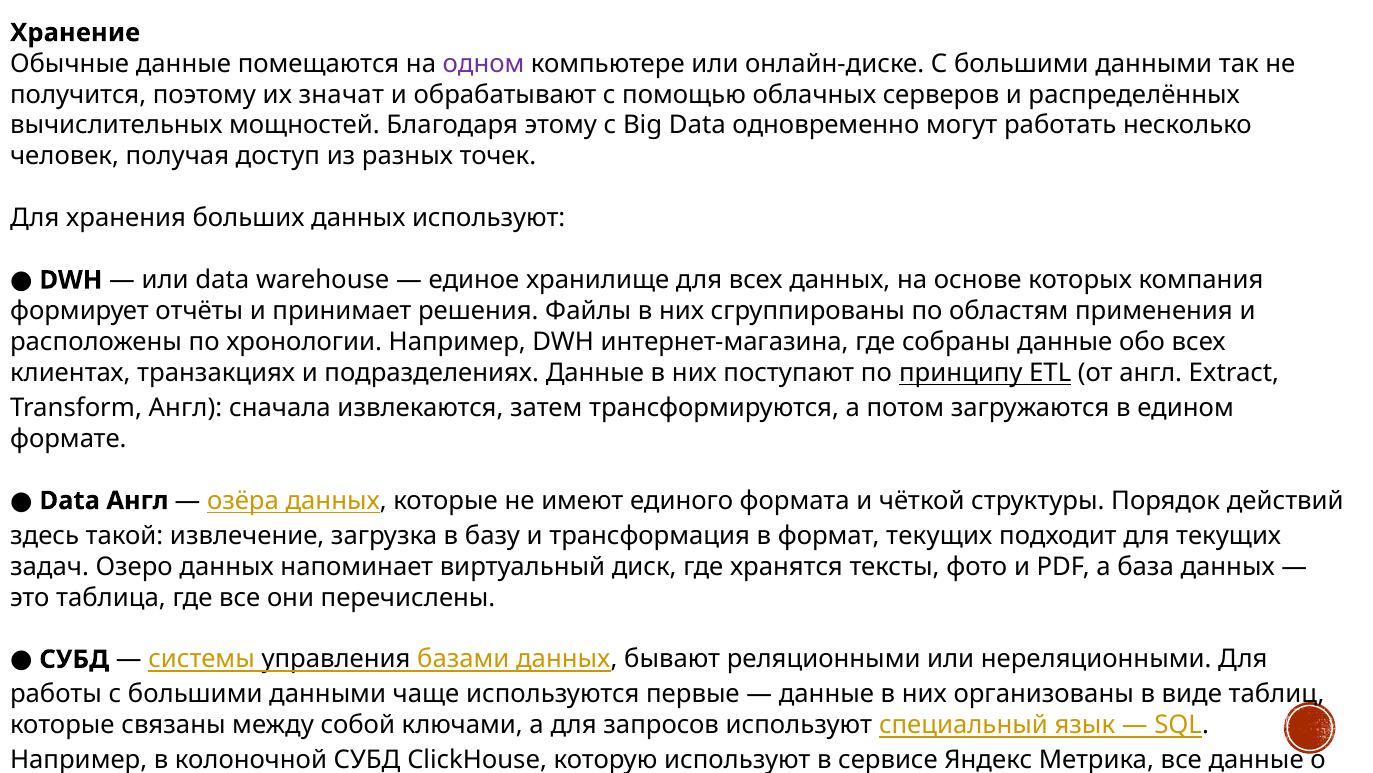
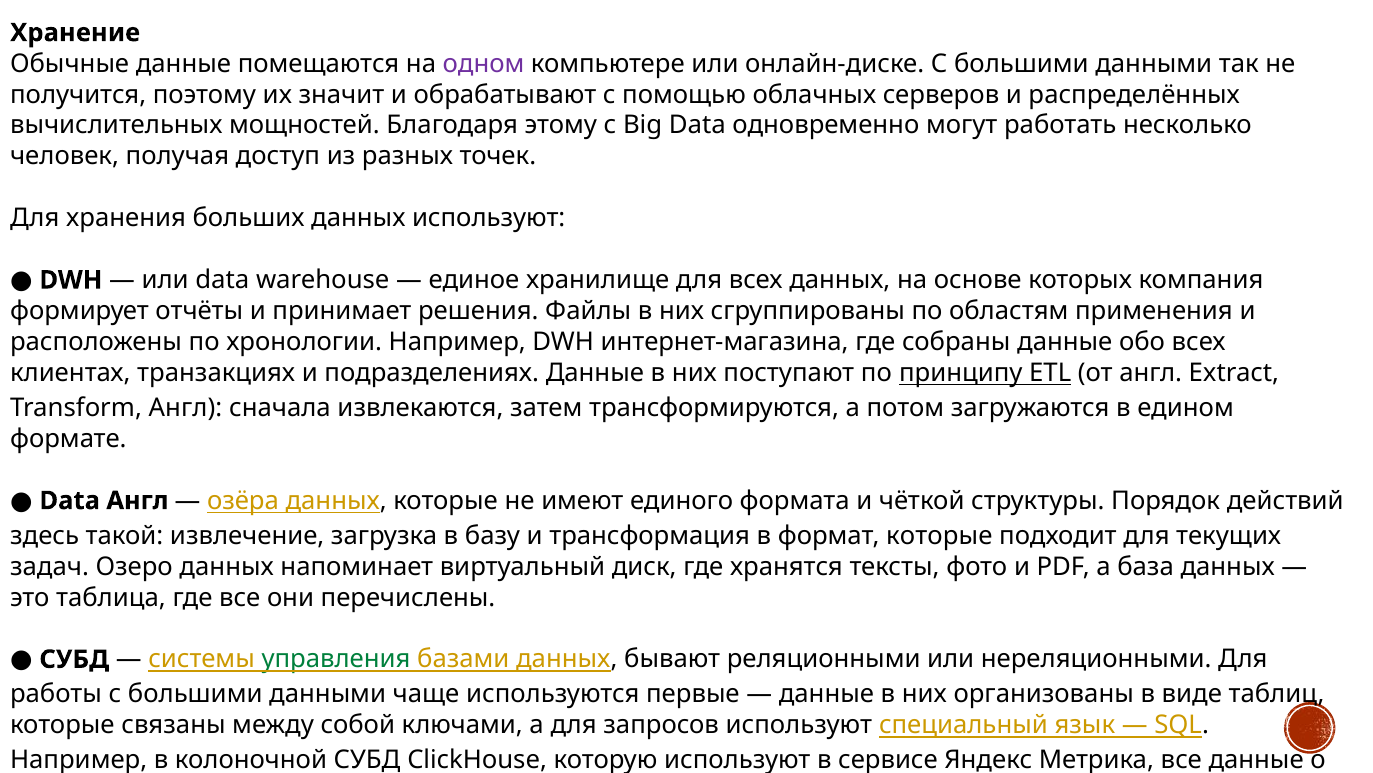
значат: значат -> значит
формат текущих: текущих -> которые
управления colour: black -> green
